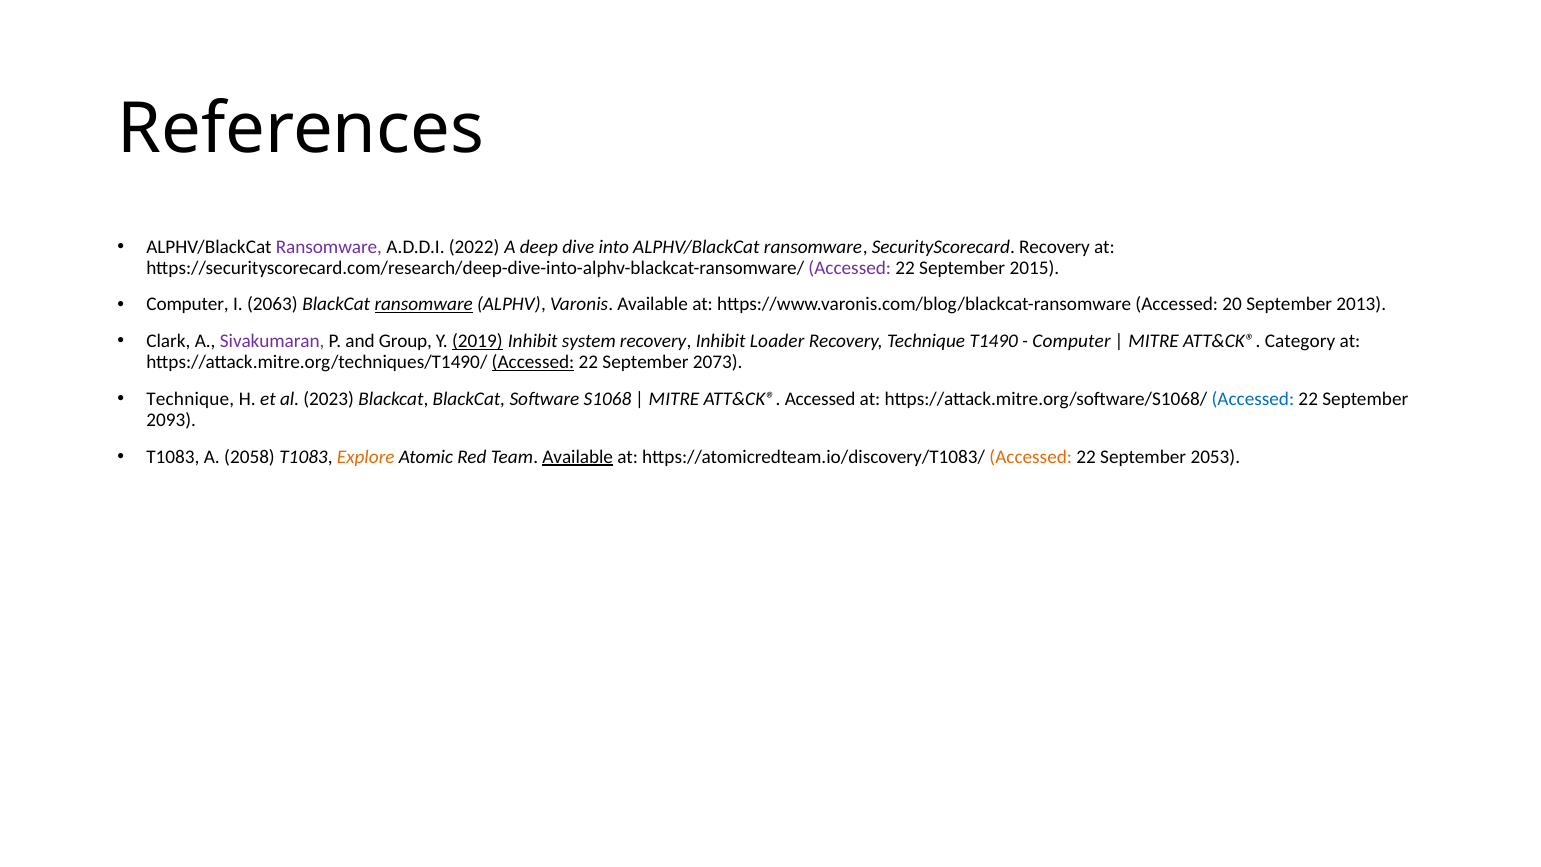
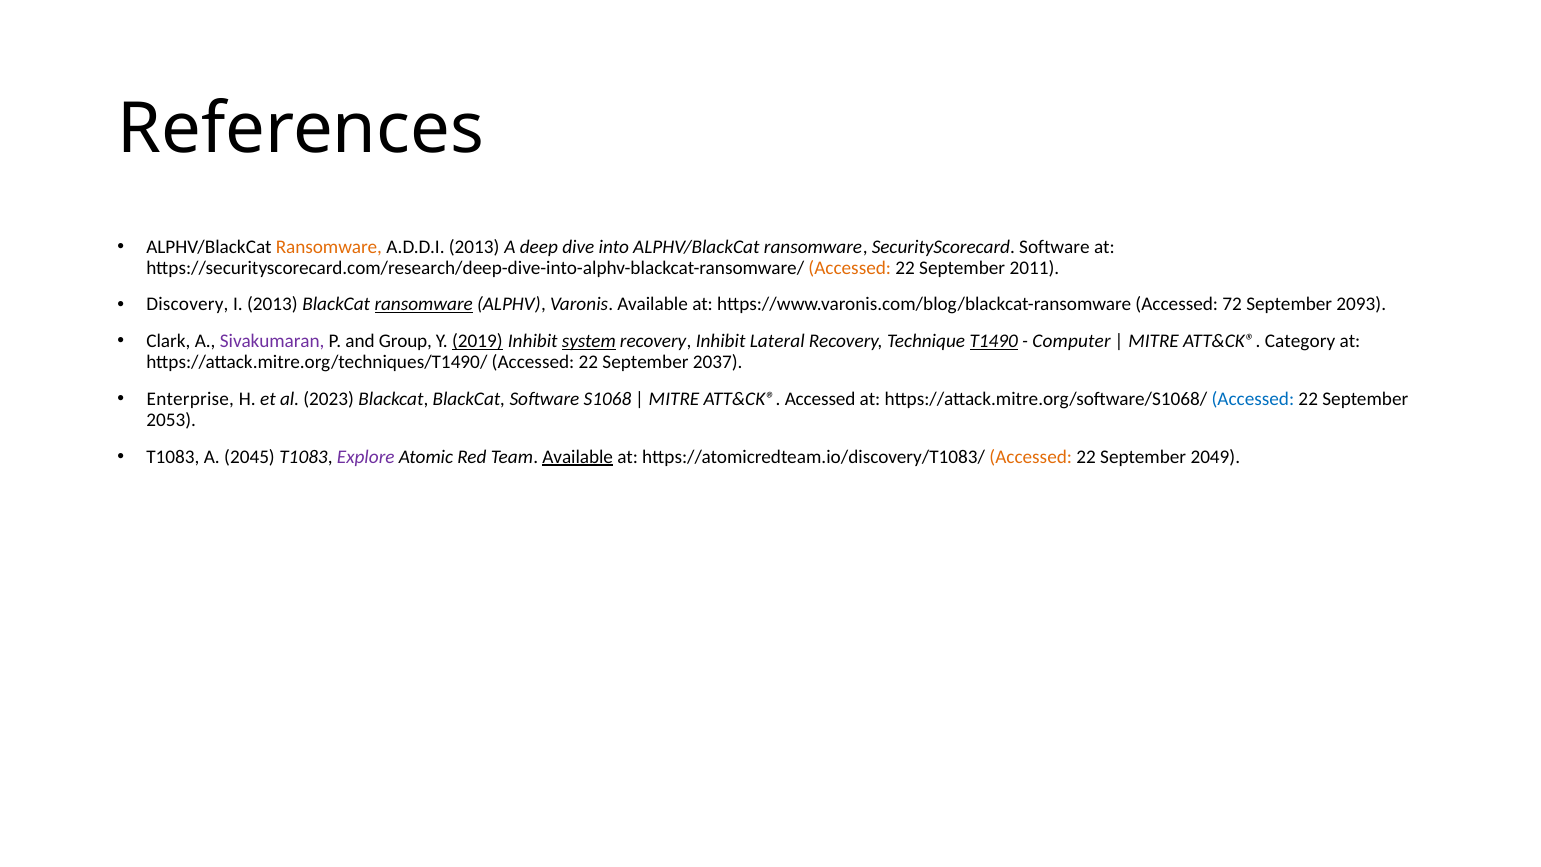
Ransomware at (329, 247) colour: purple -> orange
A.D.D.I 2022: 2022 -> 2013
SecurityScorecard Recovery: Recovery -> Software
Accessed at (850, 268) colour: purple -> orange
2015: 2015 -> 2011
Computer at (188, 304): Computer -> Discovery
I 2063: 2063 -> 2013
20: 20 -> 72
2013: 2013 -> 2093
system underline: none -> present
Loader: Loader -> Lateral
T1490 underline: none -> present
Accessed at (533, 362) underline: present -> none
2073: 2073 -> 2037
Technique at (190, 399): Technique -> Enterprise
2093: 2093 -> 2053
2058: 2058 -> 2045
Explore colour: orange -> purple
2053: 2053 -> 2049
